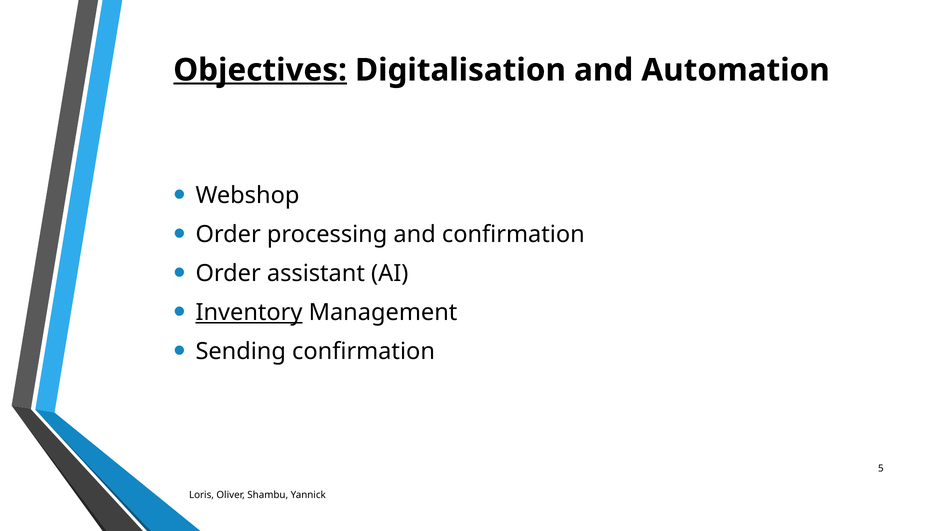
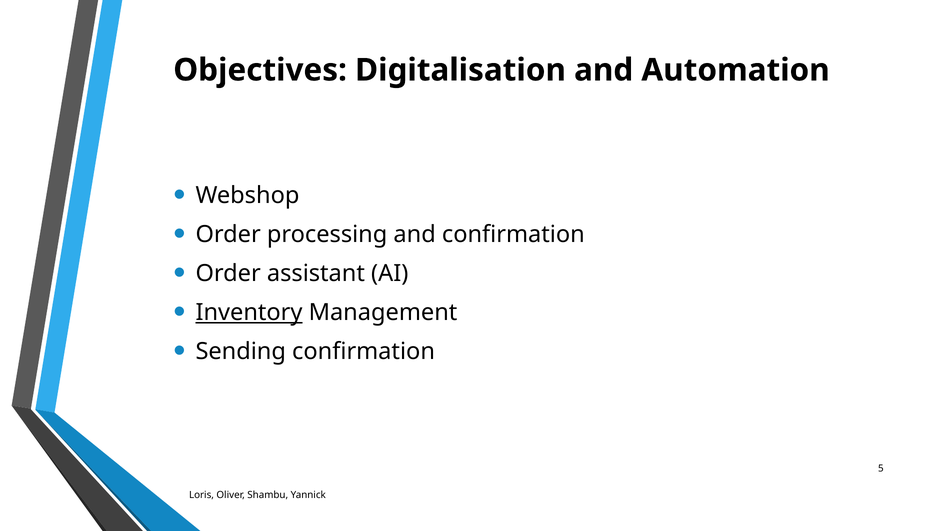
Objectives underline: present -> none
